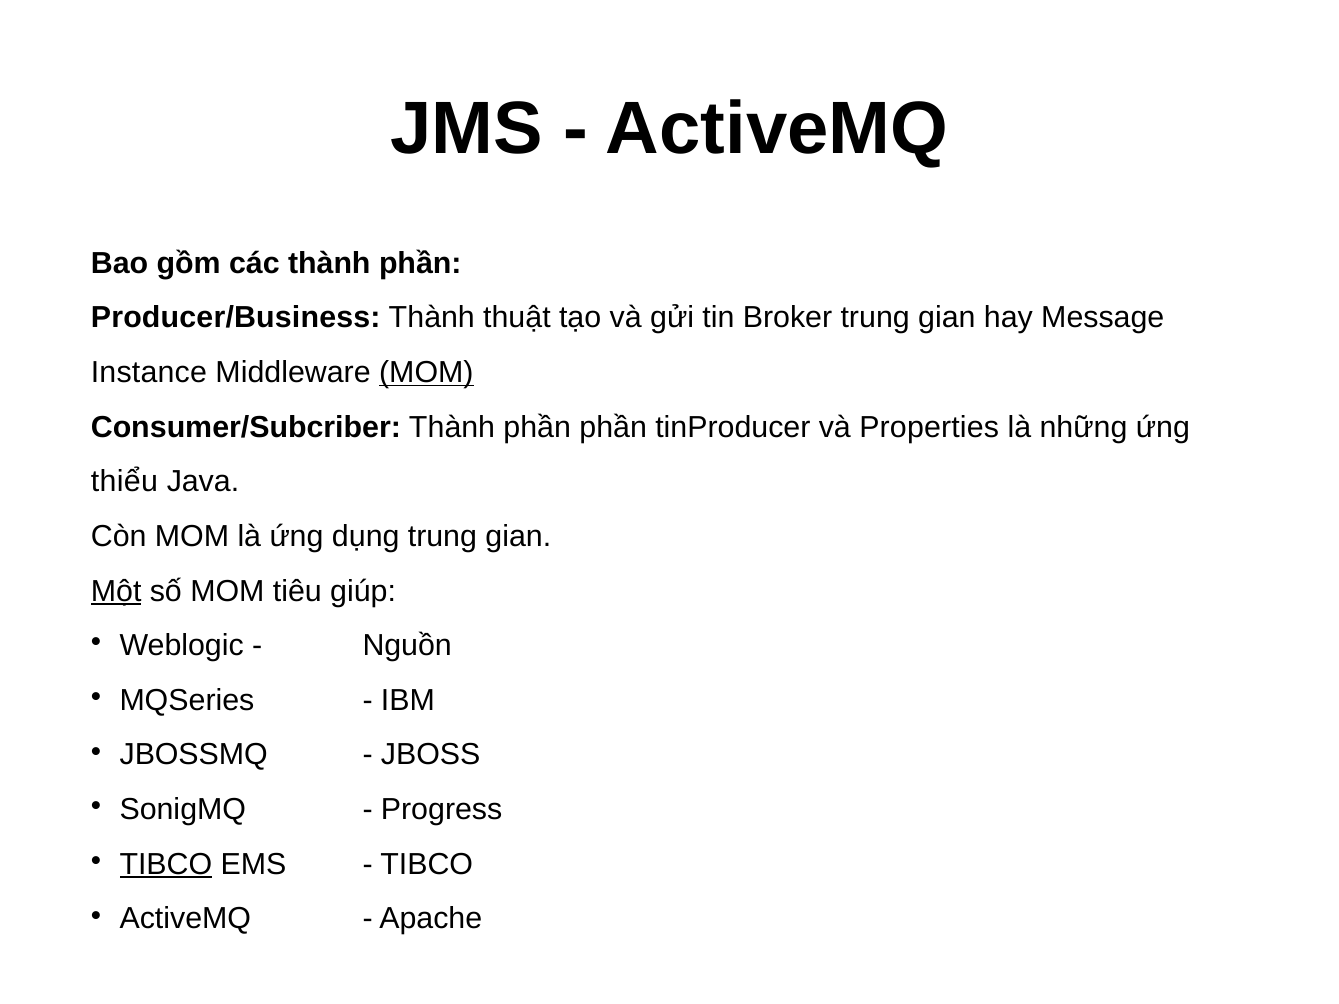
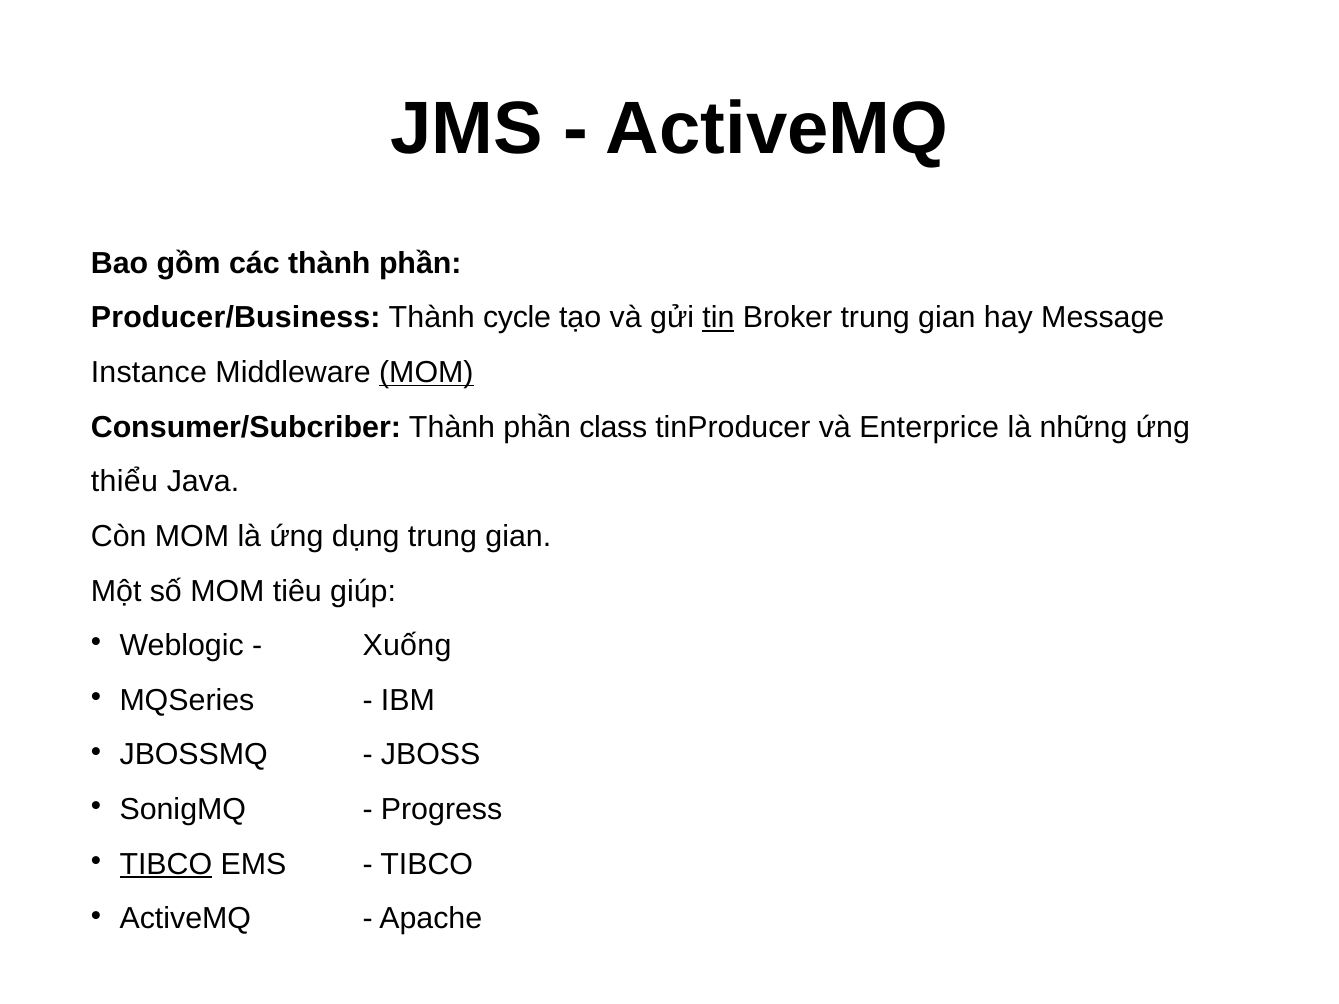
thuật: thuật -> cycle
tin underline: none -> present
phần phần: phần -> class
Properties: Properties -> Enterprice
Một underline: present -> none
Nguồn: Nguồn -> Xuống
